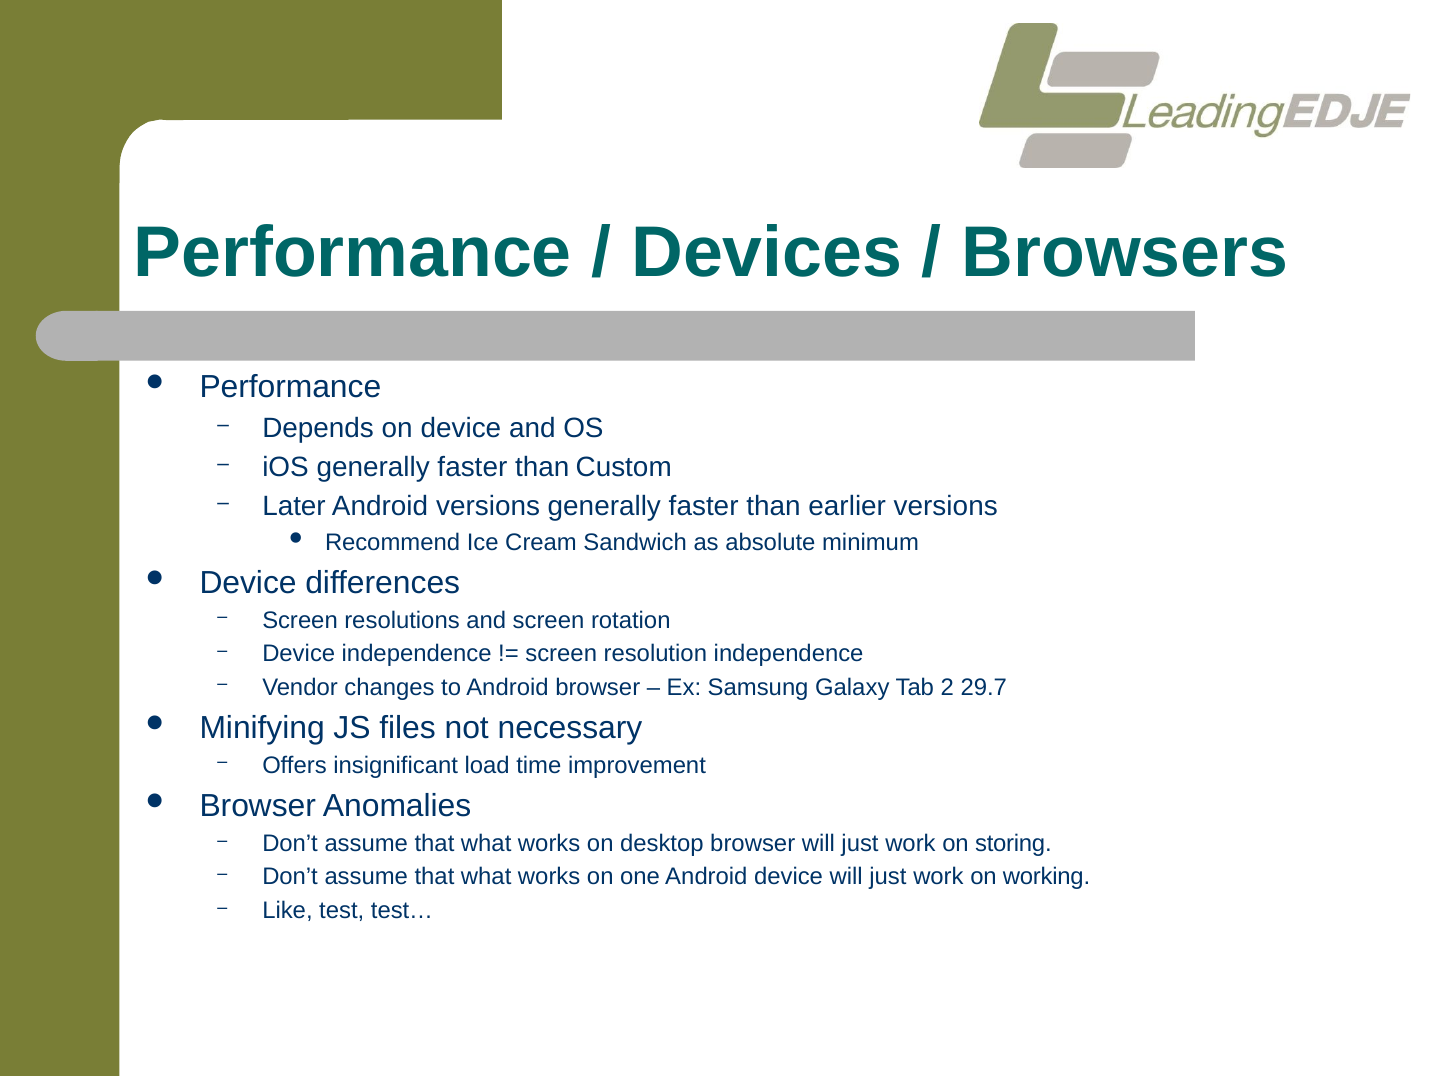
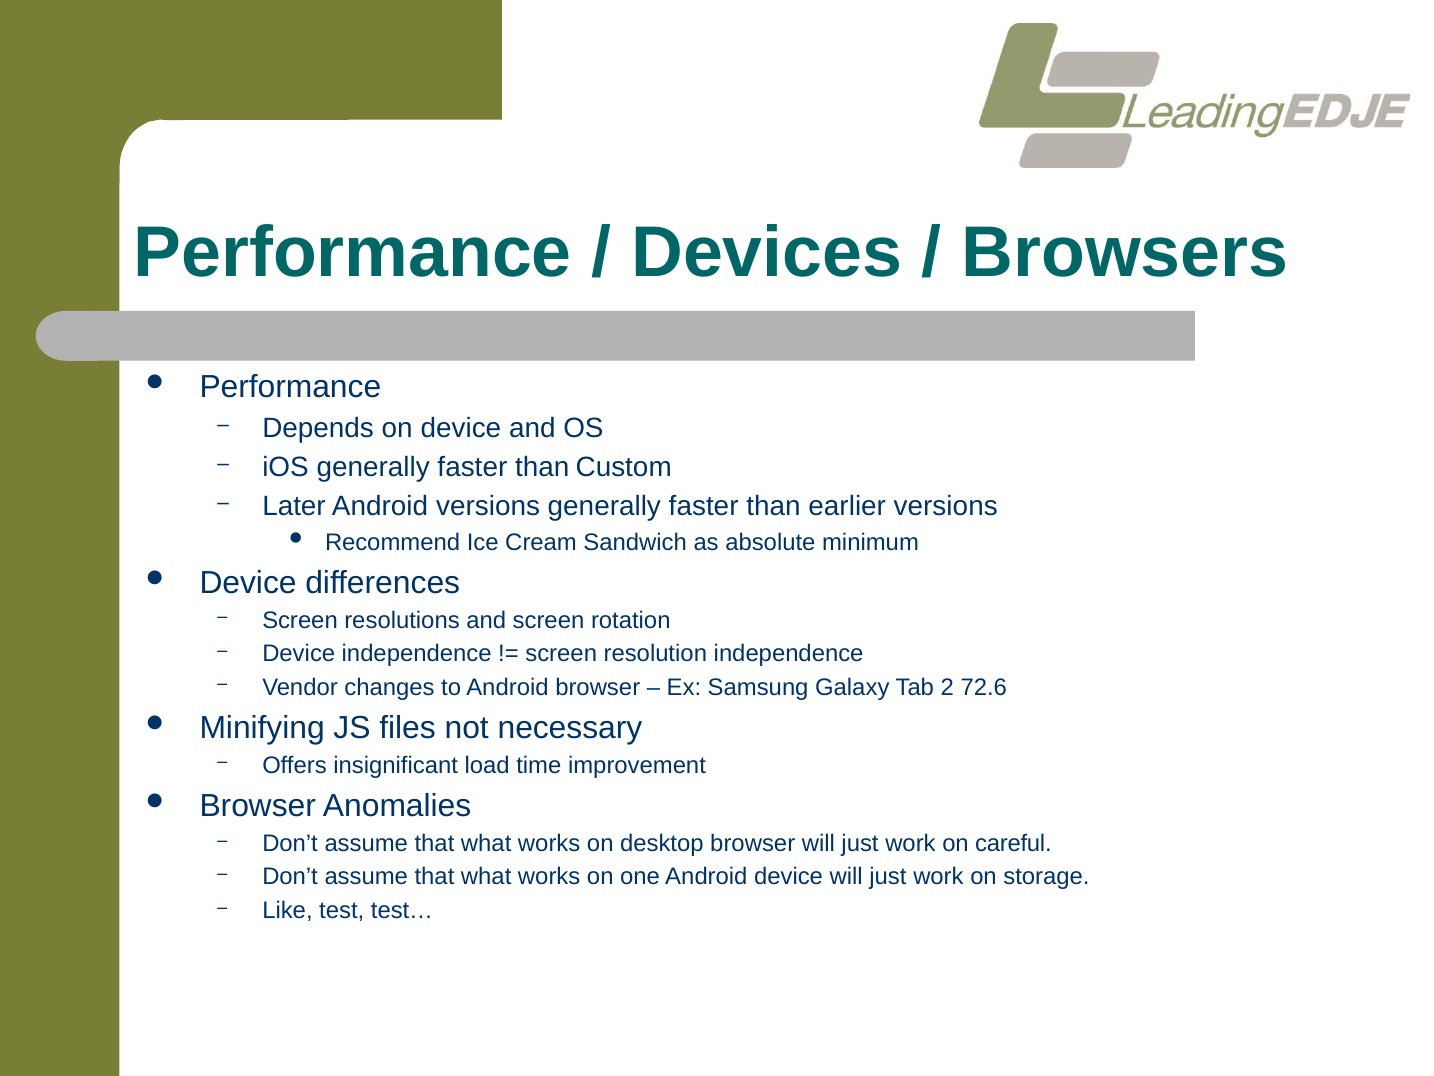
29.7: 29.7 -> 72.6
storing: storing -> careful
working: working -> storage
